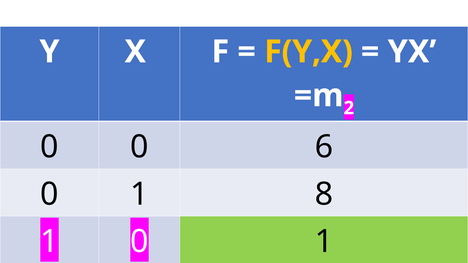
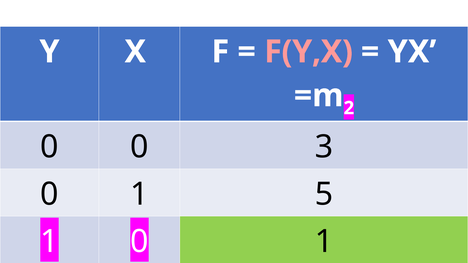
F(Y,X colour: yellow -> pink
6: 6 -> 3
8: 8 -> 5
